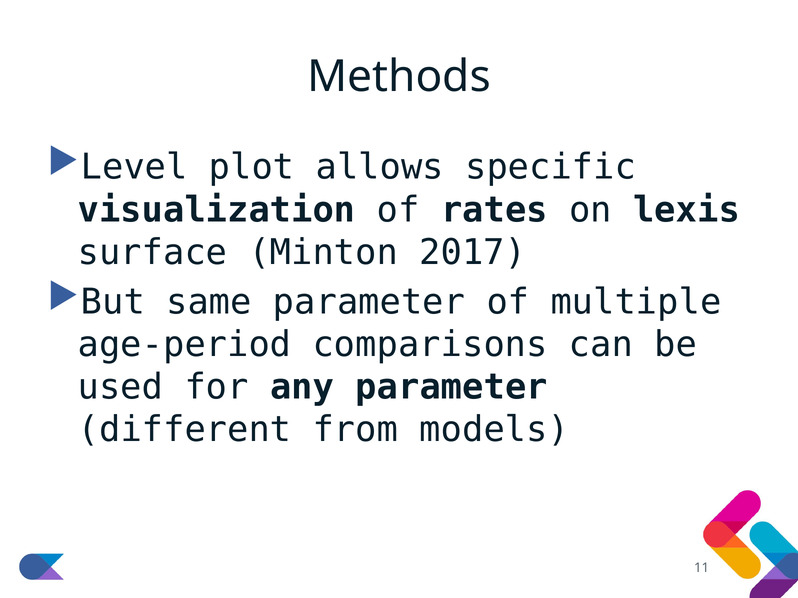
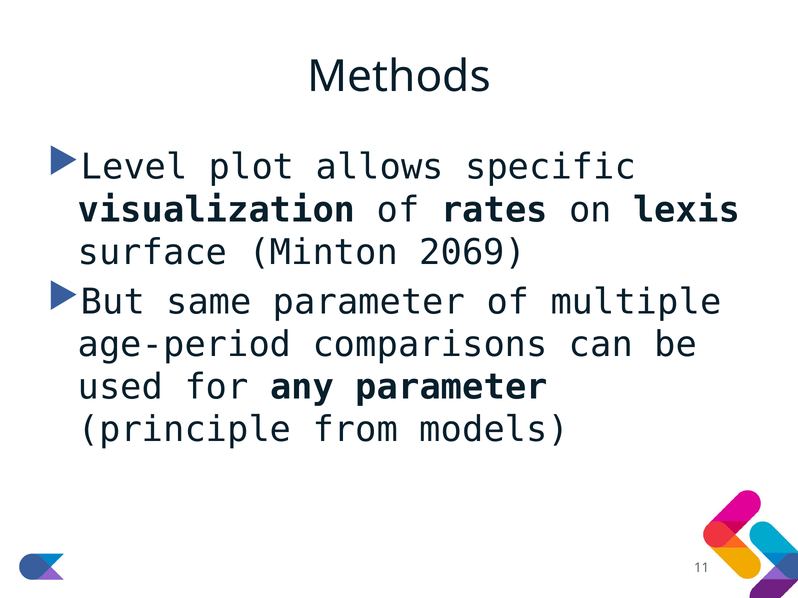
2017: 2017 -> 2069
different: different -> principle
